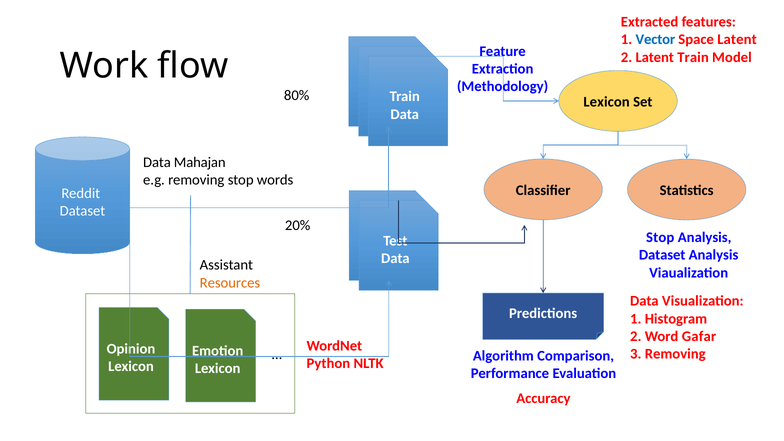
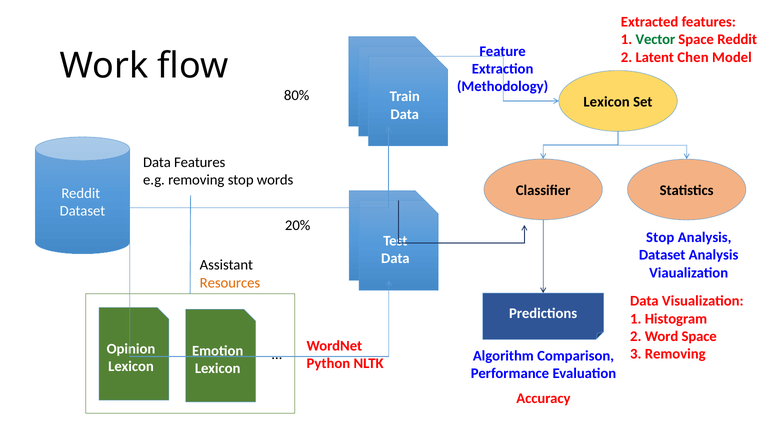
Vector colour: blue -> green
Space Latent: Latent -> Reddit
Latent Train: Train -> Chen
Data Mahajan: Mahajan -> Features
Word Gafar: Gafar -> Space
